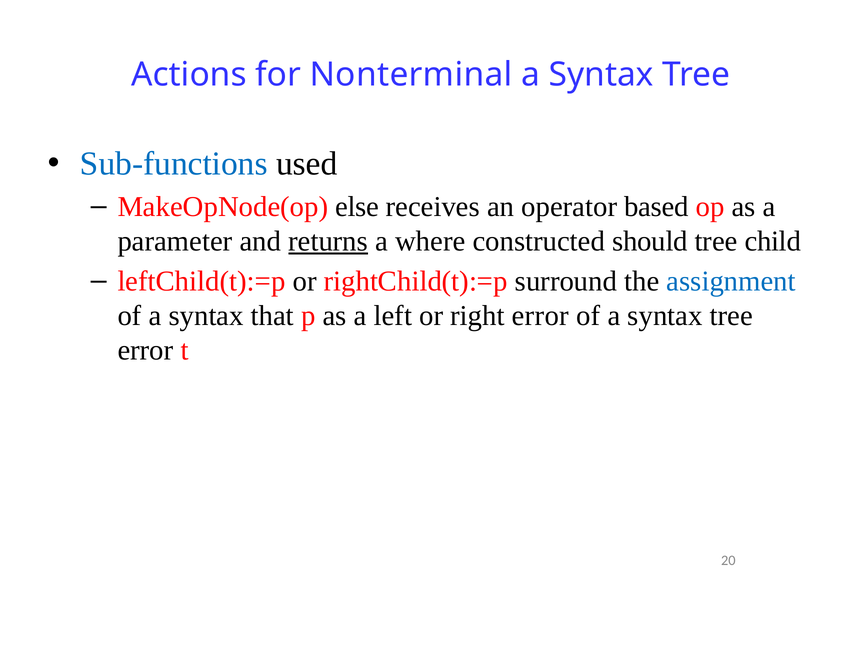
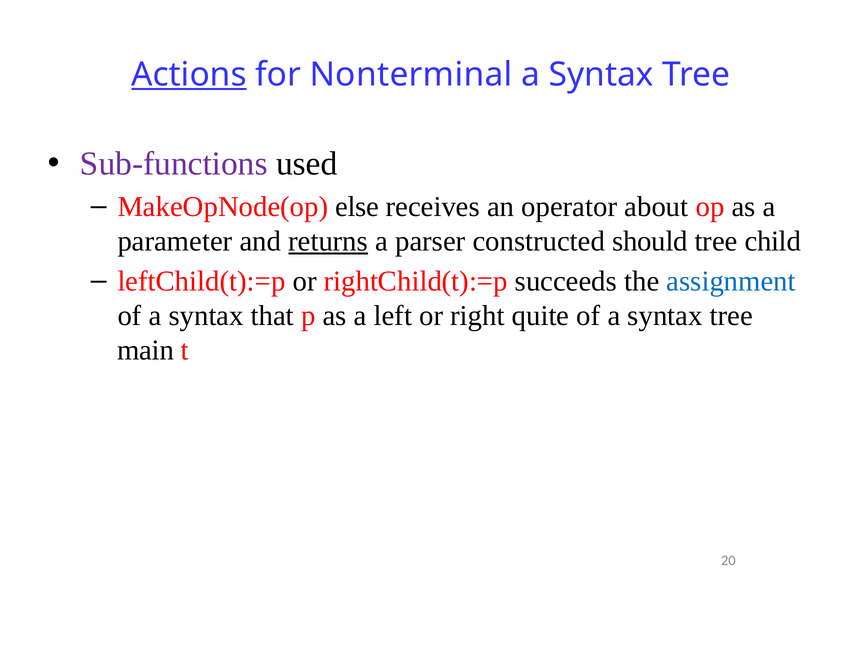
Actions underline: none -> present
Sub-functions colour: blue -> purple
based: based -> about
where: where -> parser
surround: surround -> succeeds
right error: error -> quite
error at (145, 351): error -> main
